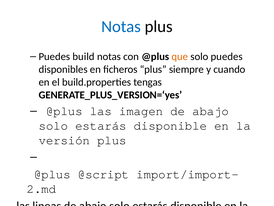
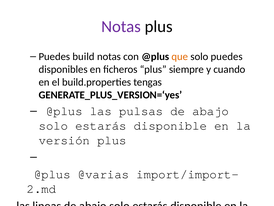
Notas at (121, 27) colour: blue -> purple
imagen: imagen -> pulsas
@script: @script -> @varias
